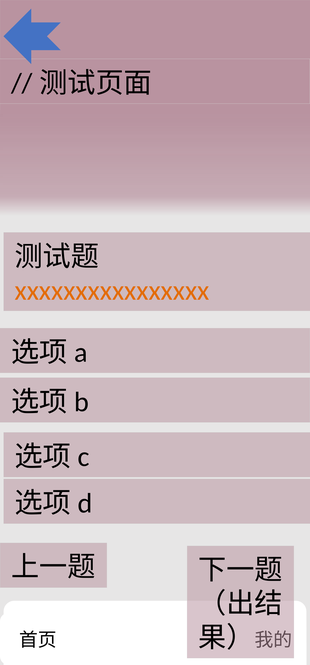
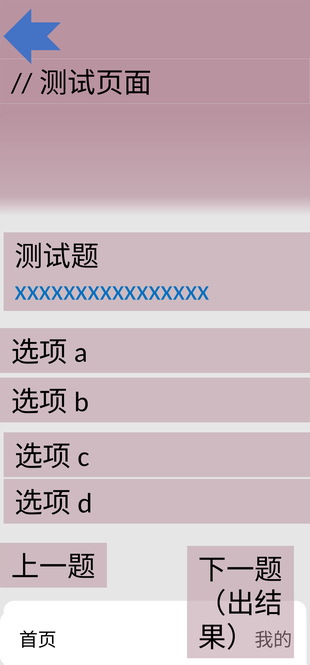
xxxxxxxxxxxxxxxx colour: orange -> blue
